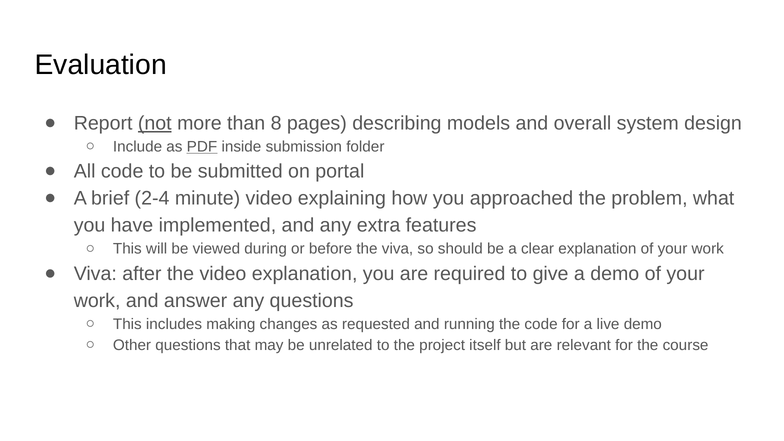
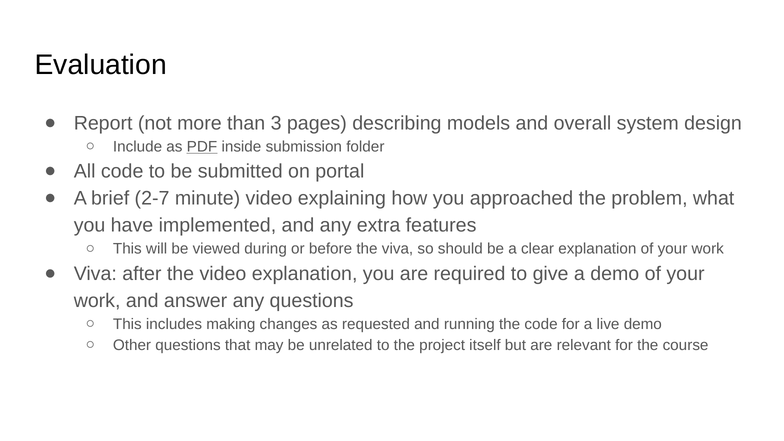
not underline: present -> none
8: 8 -> 3
2-4: 2-4 -> 2-7
